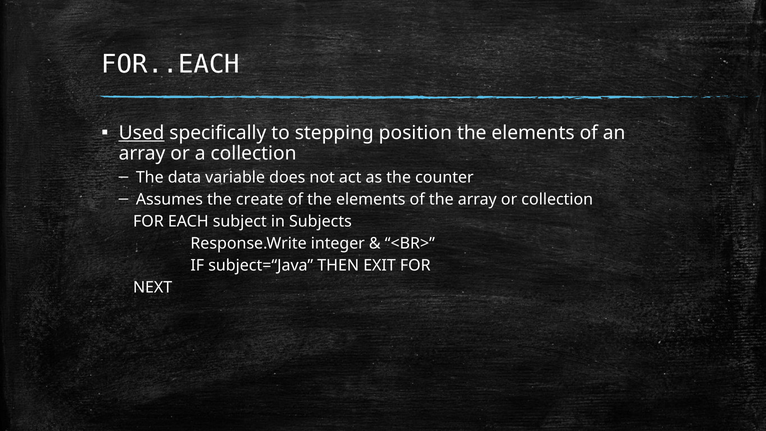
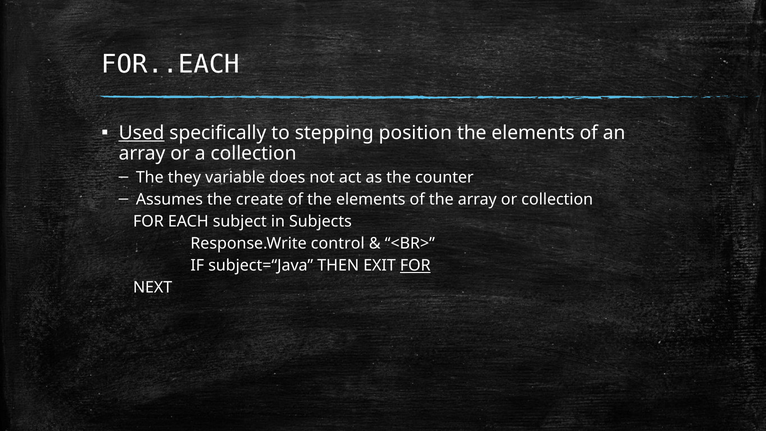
data: data -> they
integer: integer -> control
FOR at (415, 265) underline: none -> present
